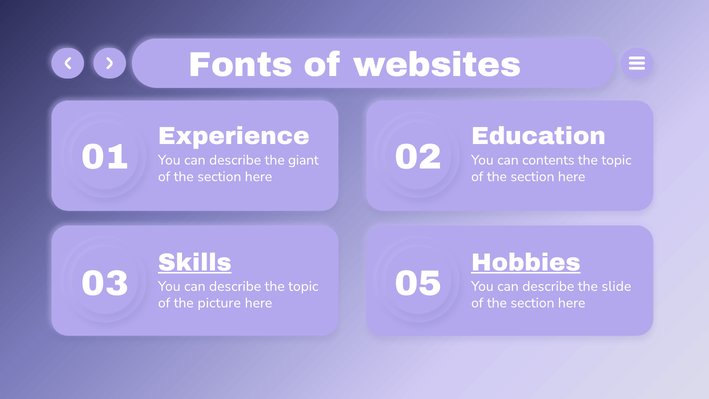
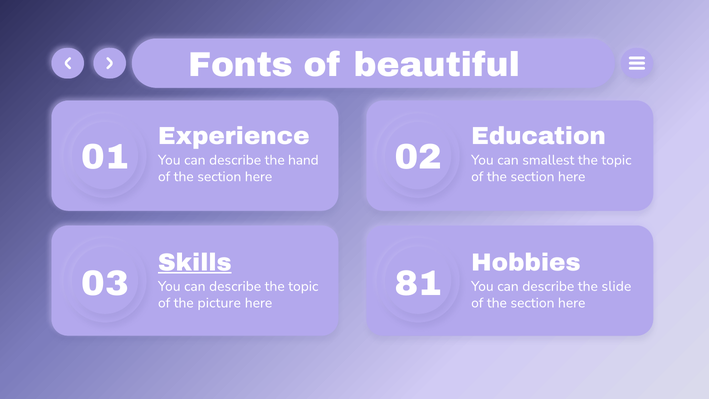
websites: websites -> beautiful
giant: giant -> hand
contents: contents -> smallest
Hobbies underline: present -> none
05: 05 -> 81
